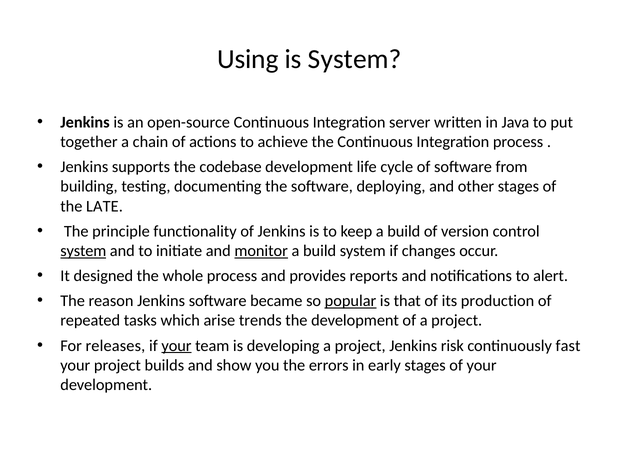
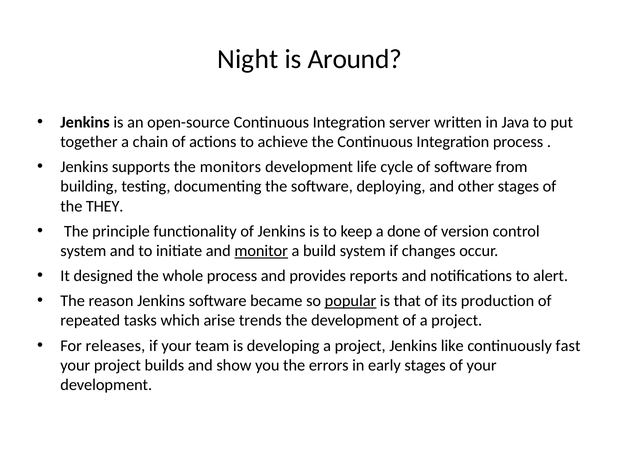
Using: Using -> Night
is System: System -> Around
codebase: codebase -> monitors
LATE: LATE -> THEY
keep a build: build -> done
system at (83, 251) underline: present -> none
your at (176, 346) underline: present -> none
risk: risk -> like
